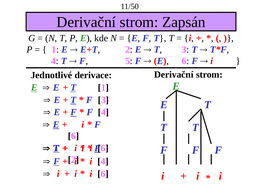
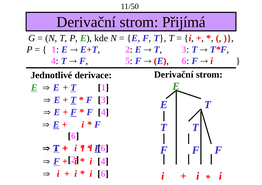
Zapsán: Zapsán -> Přijímá
